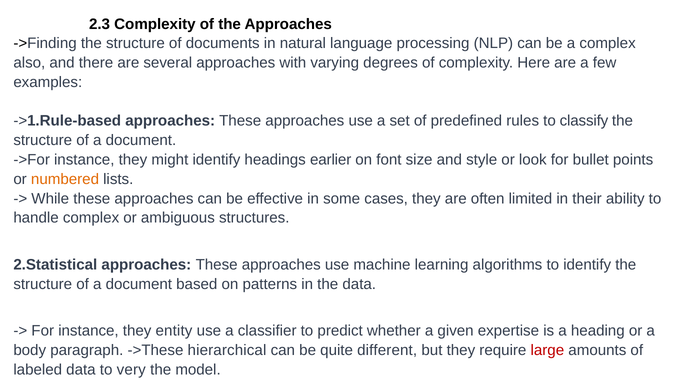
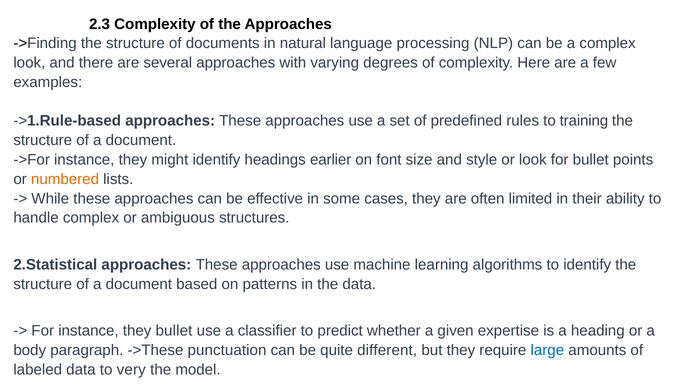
also at (29, 63): also -> look
classify: classify -> training
they entity: entity -> bullet
hierarchical: hierarchical -> punctuation
large colour: red -> blue
